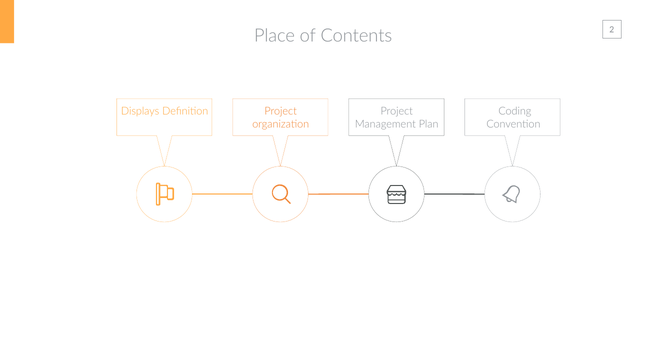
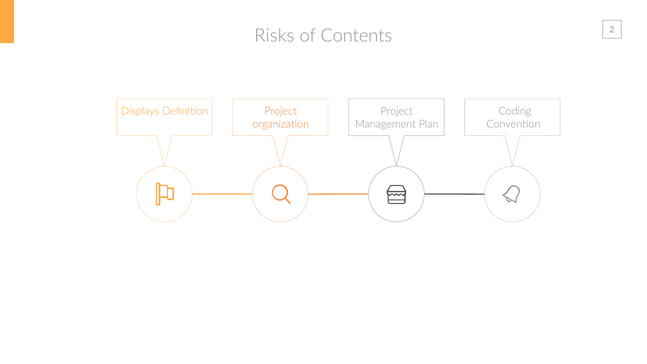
Place: Place -> Risks
